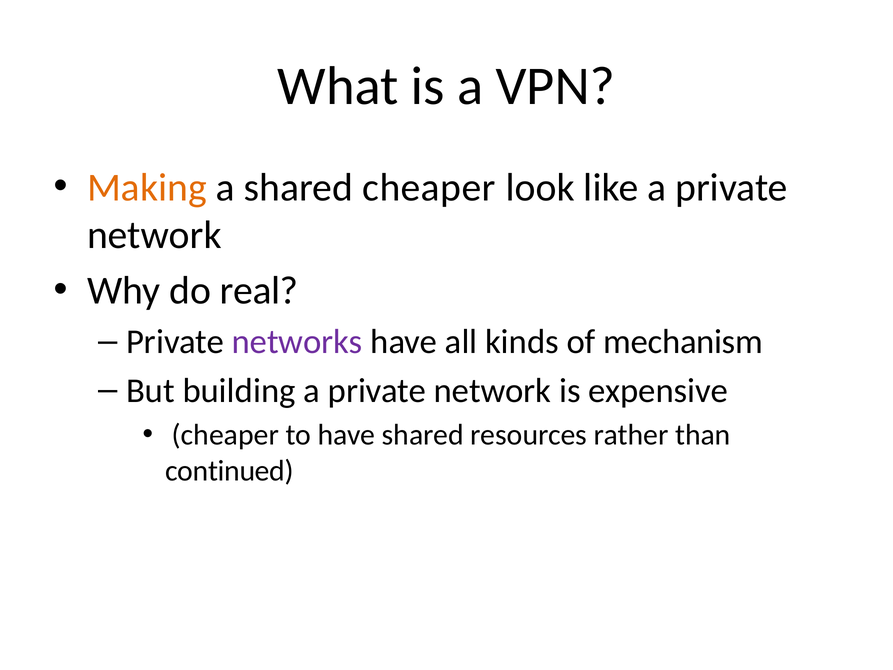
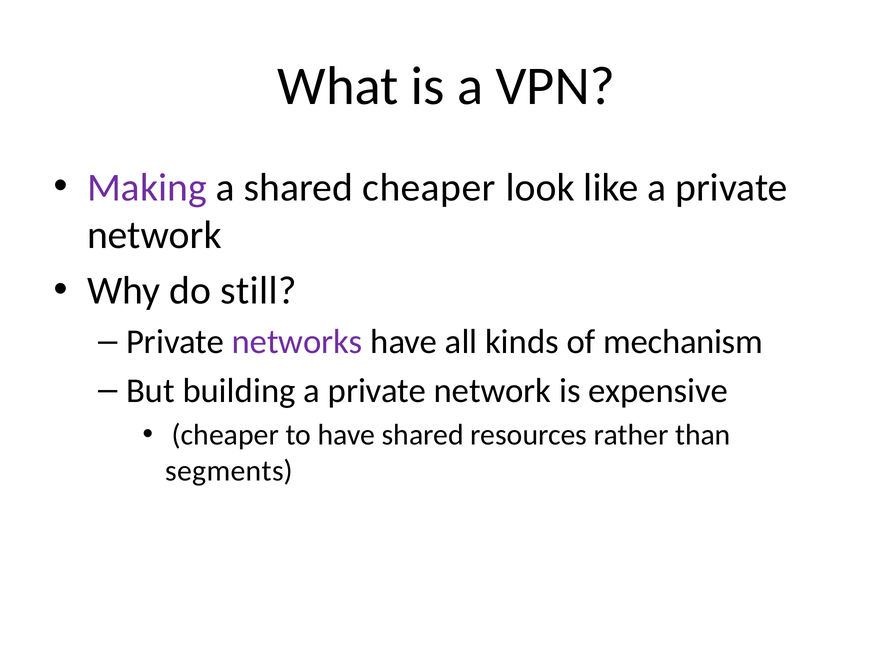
Making colour: orange -> purple
real: real -> still
continued: continued -> segments
